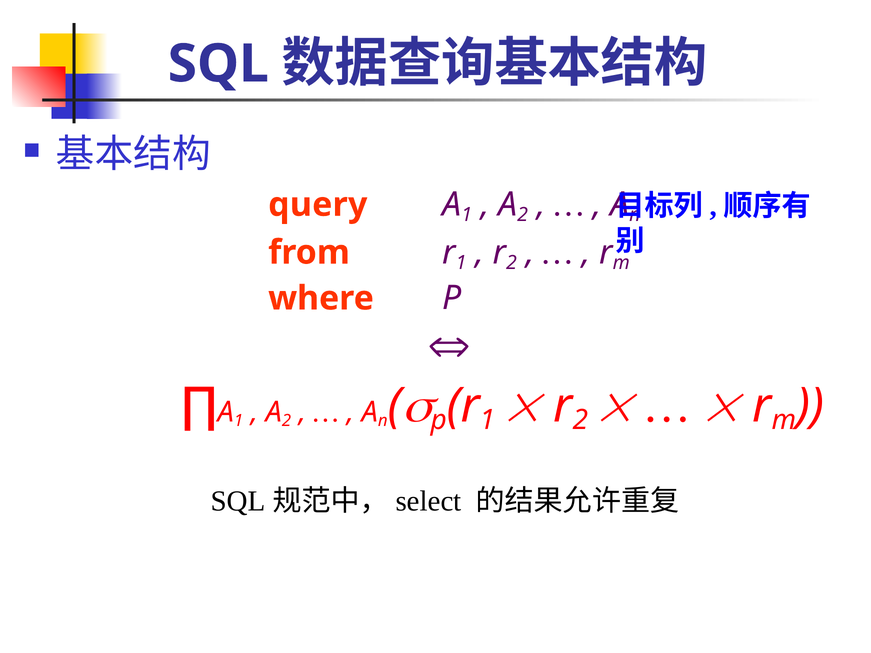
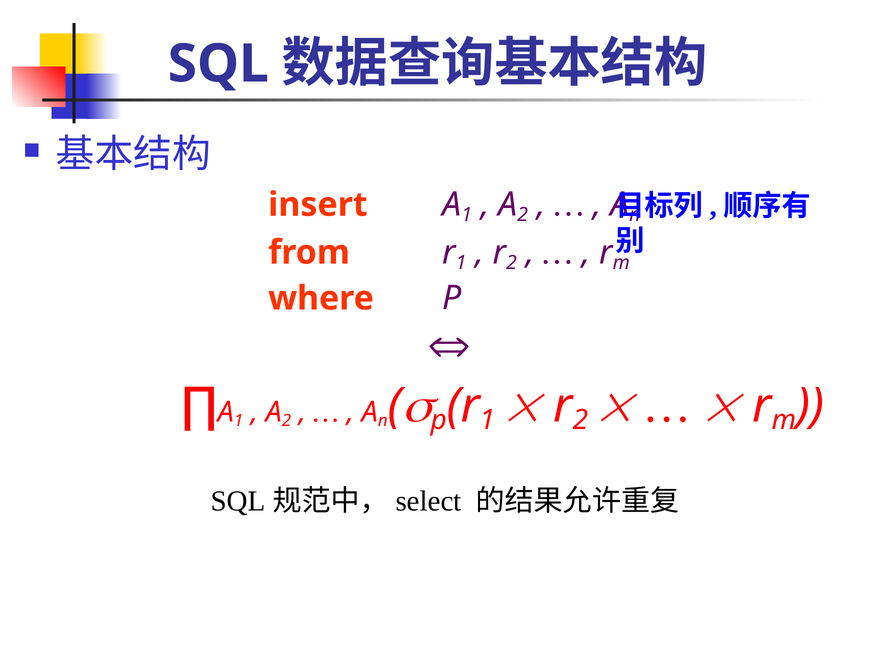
query: query -> insert
